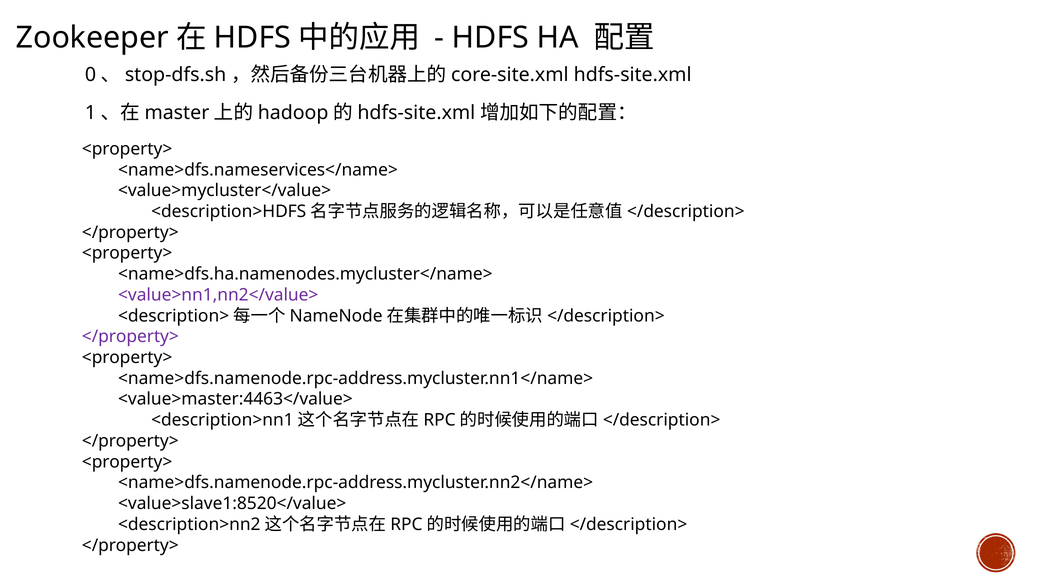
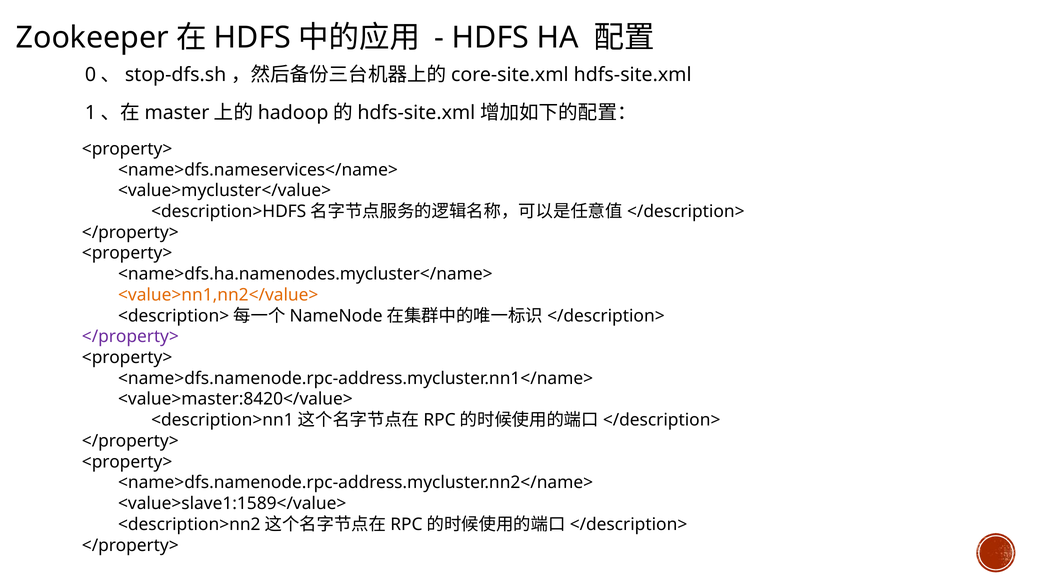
<value>nn1,nn2</value> colour: purple -> orange
<value>master:4463</value>: <value>master:4463</value> -> <value>master:8420</value>
<value>slave1:8520</value>: <value>slave1:8520</value> -> <value>slave1:1589</value>
